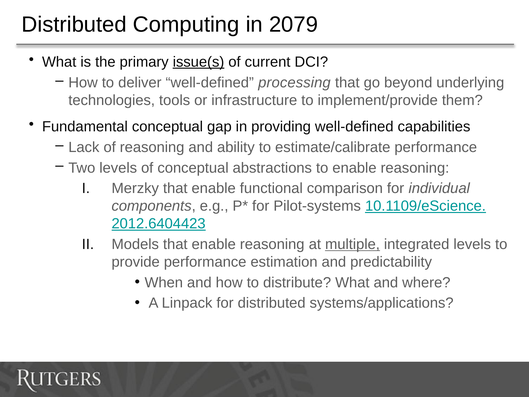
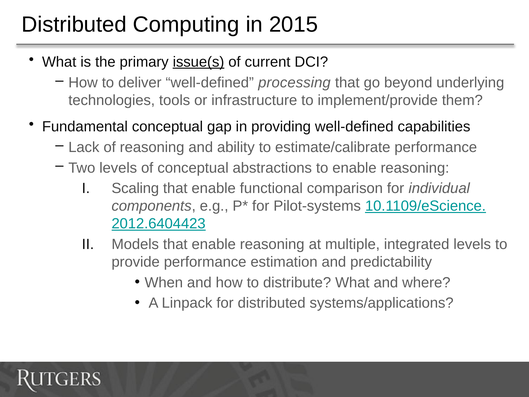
2079: 2079 -> 2015
Merzky: Merzky -> Scaling
multiple underline: present -> none
